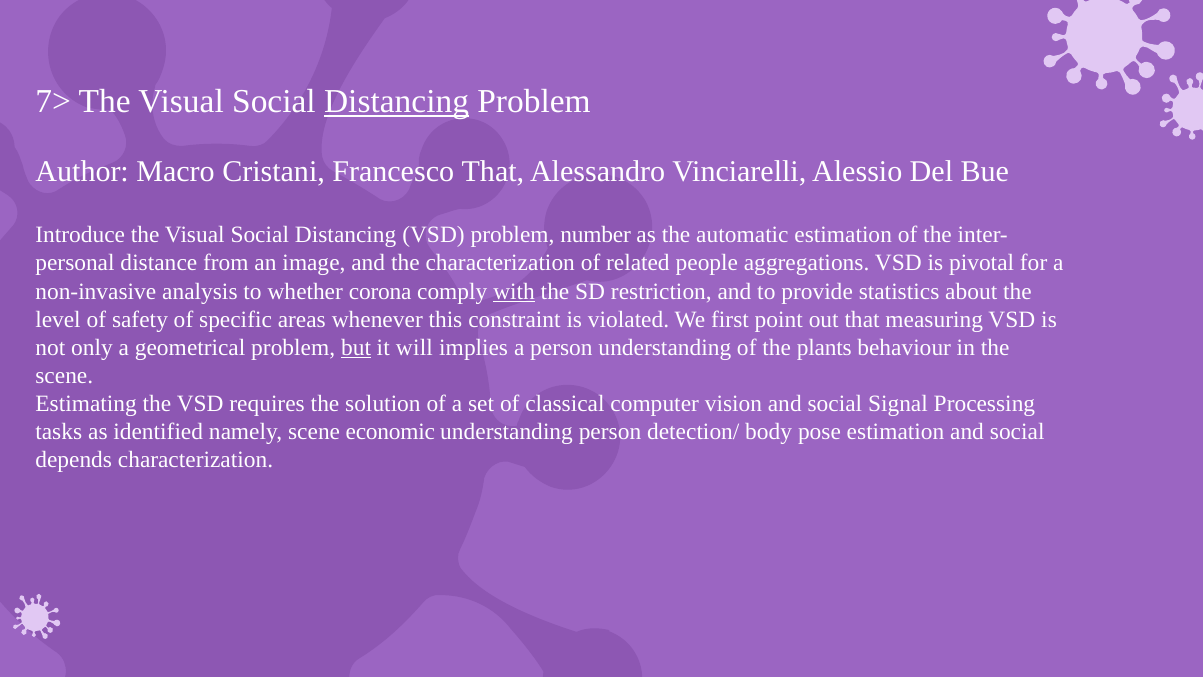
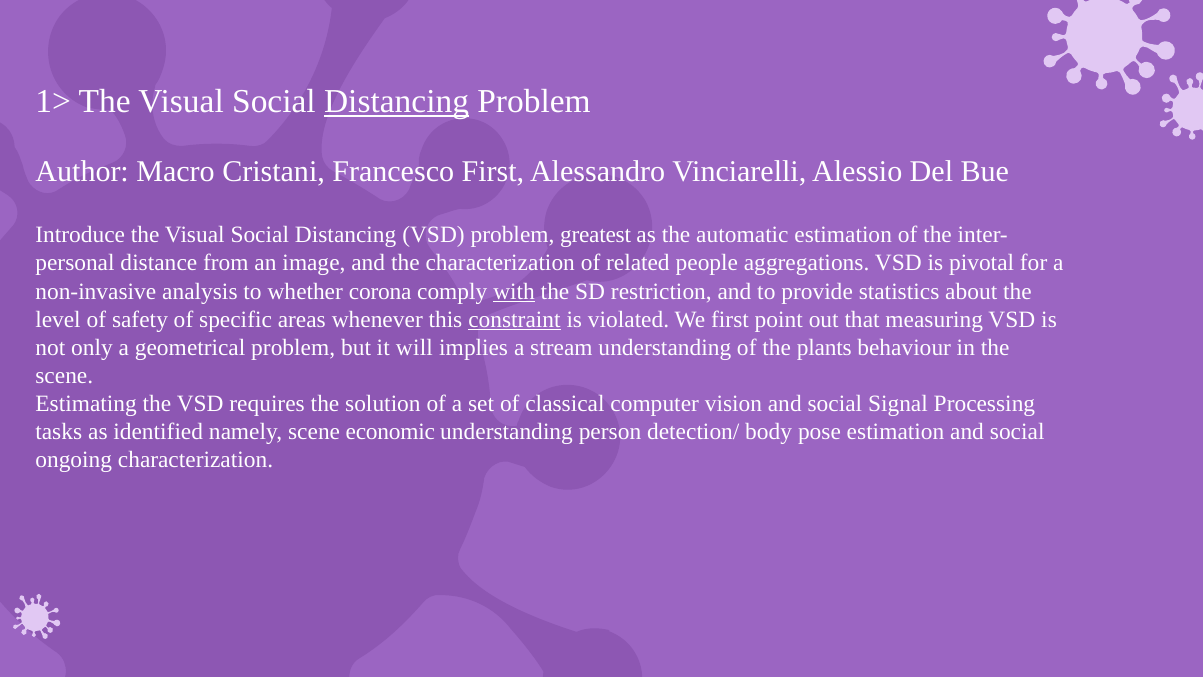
7>: 7> -> 1>
Francesco That: That -> First
number: number -> greatest
constraint underline: none -> present
but underline: present -> none
a person: person -> stream
depends: depends -> ongoing
